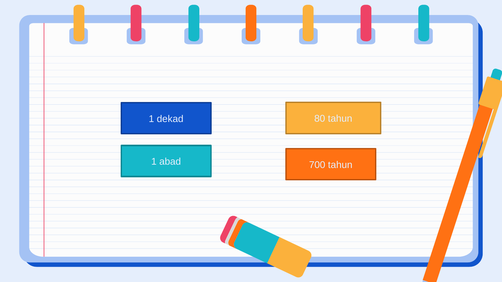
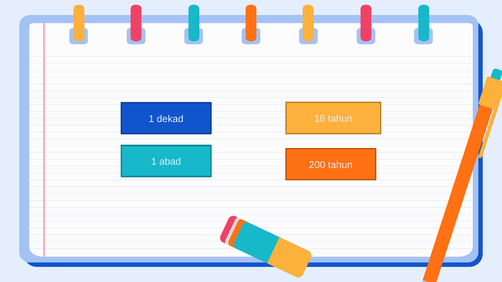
80: 80 -> 18
700: 700 -> 200
